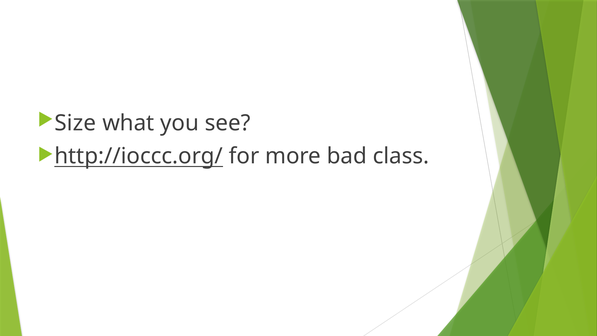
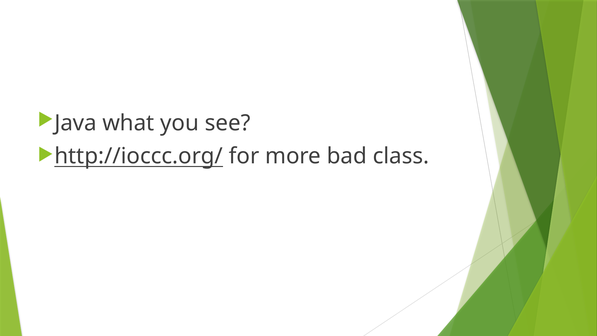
Size: Size -> Java
